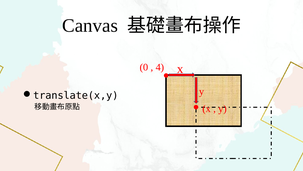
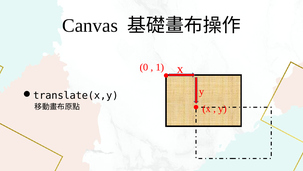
4: 4 -> 1
